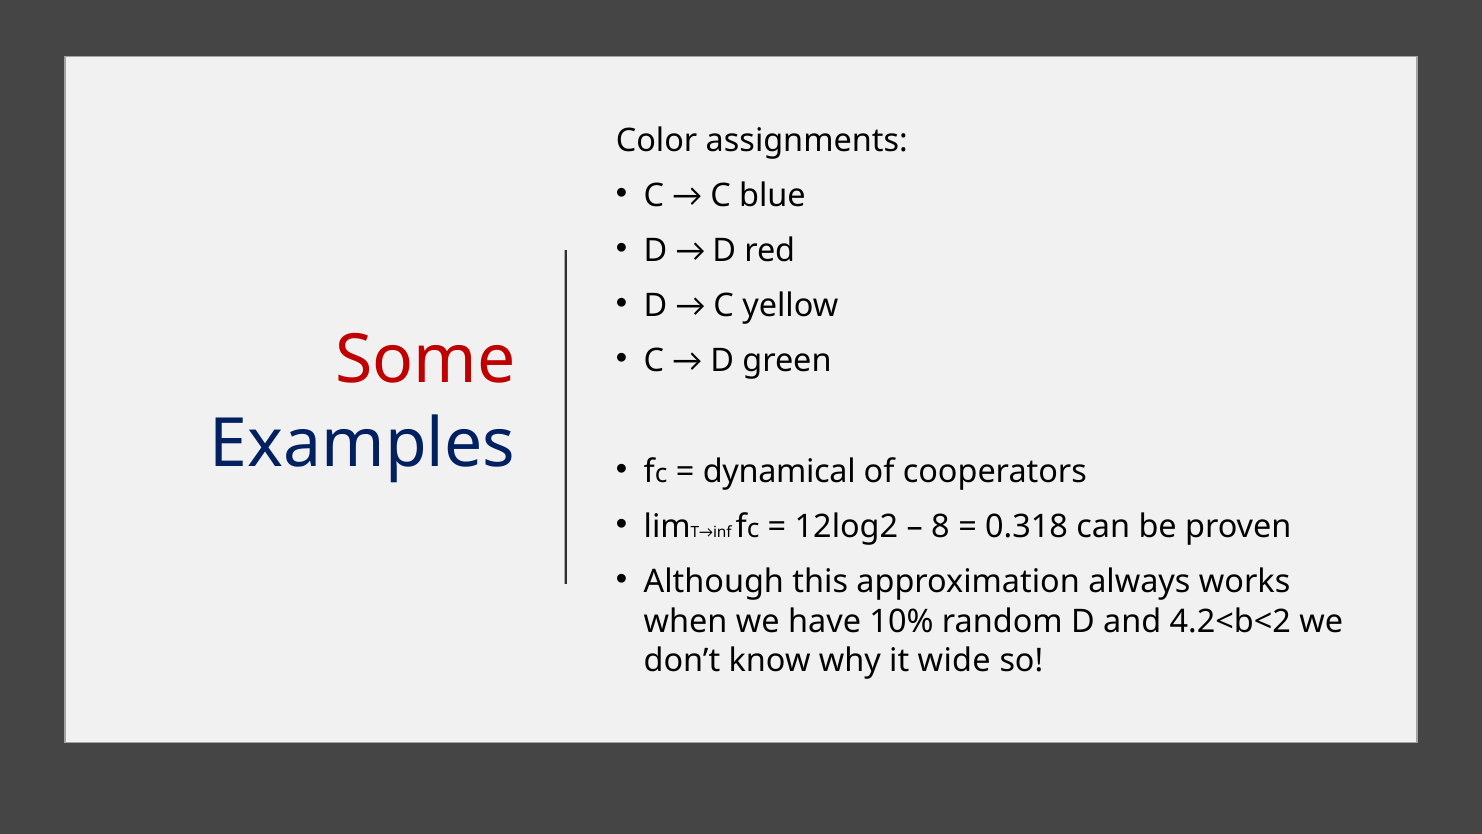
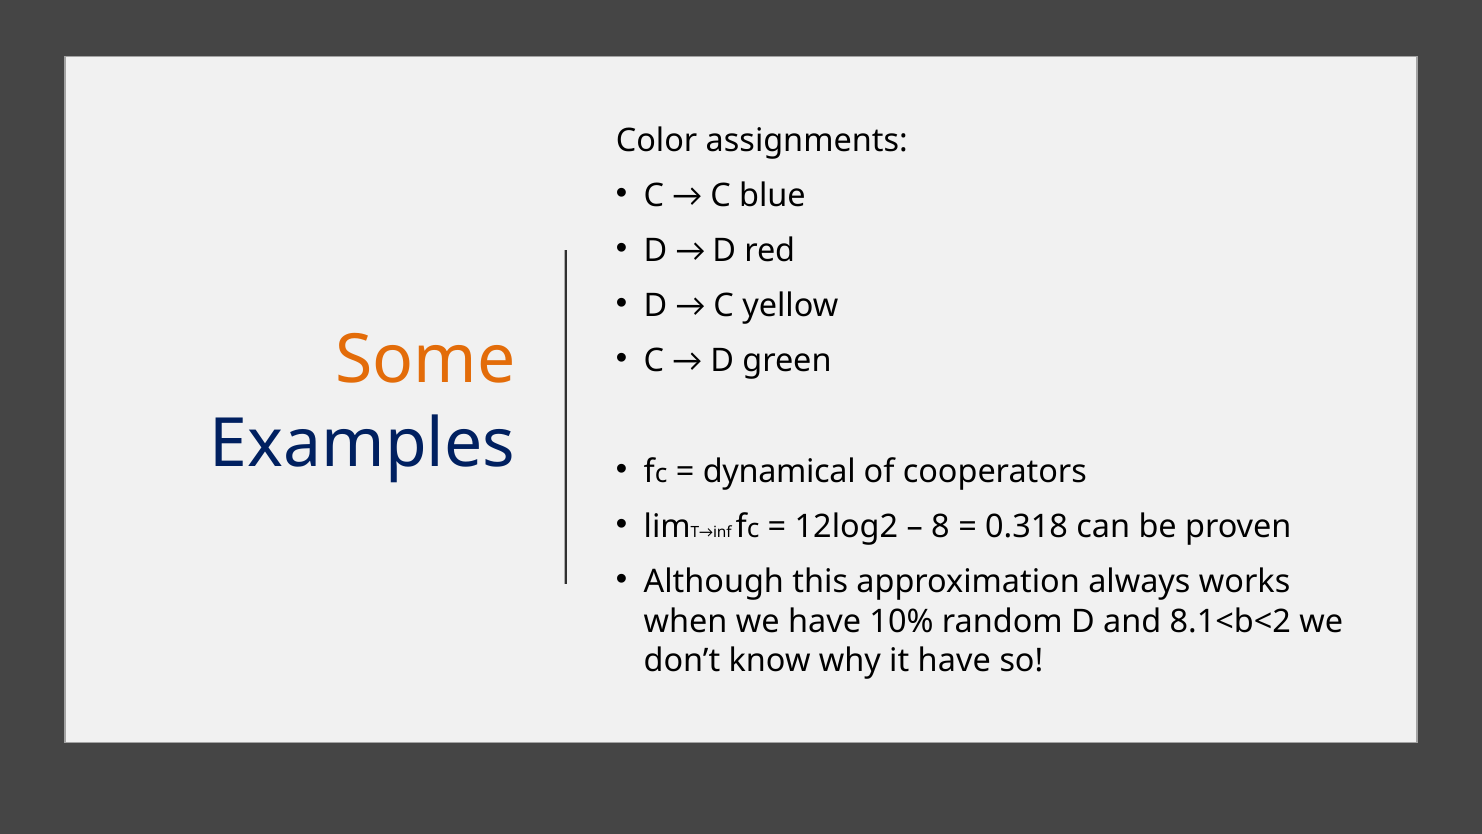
Some colour: red -> orange
4.2<b<2: 4.2<b<2 -> 8.1<b<2
it wide: wide -> have
